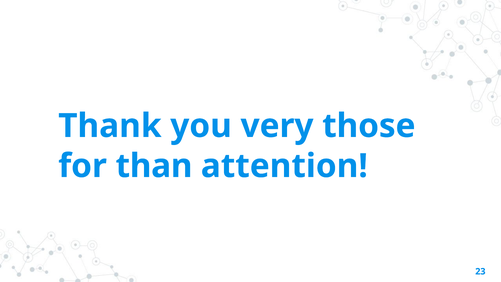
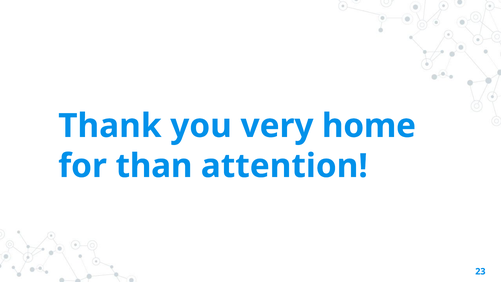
those: those -> home
